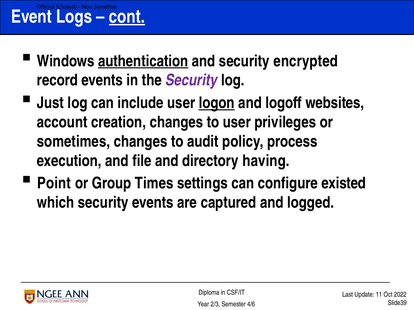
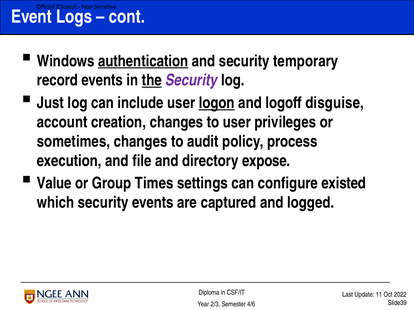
cont underline: present -> none
encrypted: encrypted -> temporary
the underline: none -> present
websites: websites -> disguise
having: having -> expose
Point: Point -> Value
